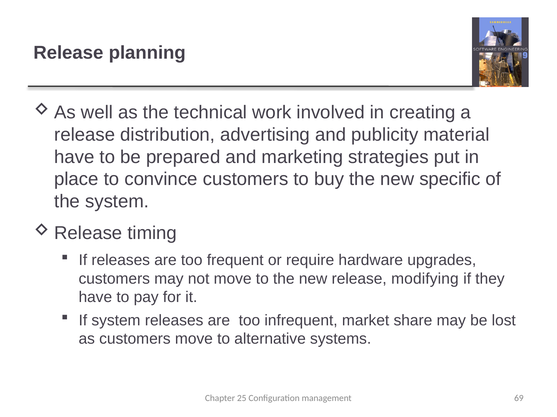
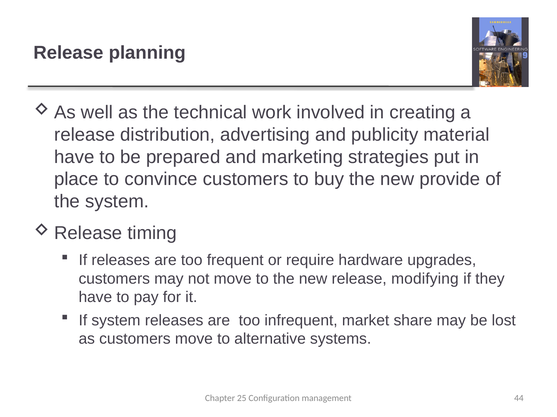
specific: specific -> provide
69: 69 -> 44
